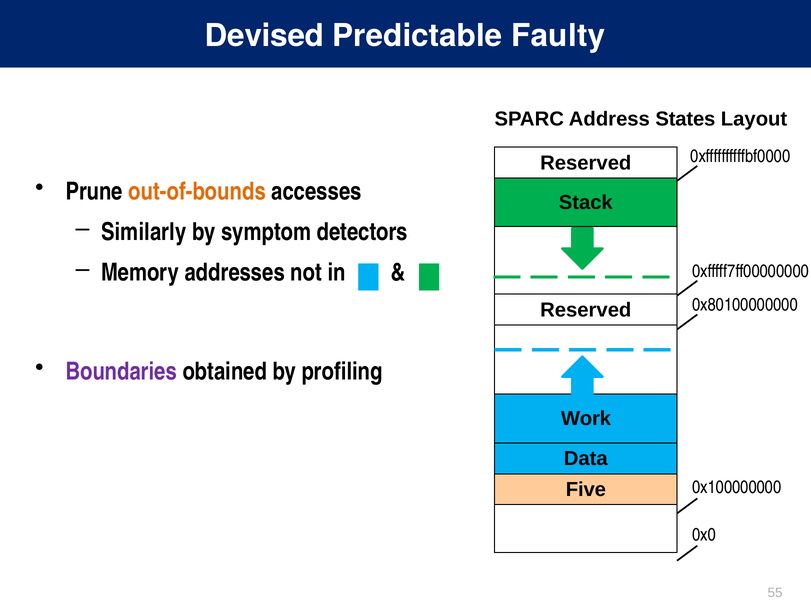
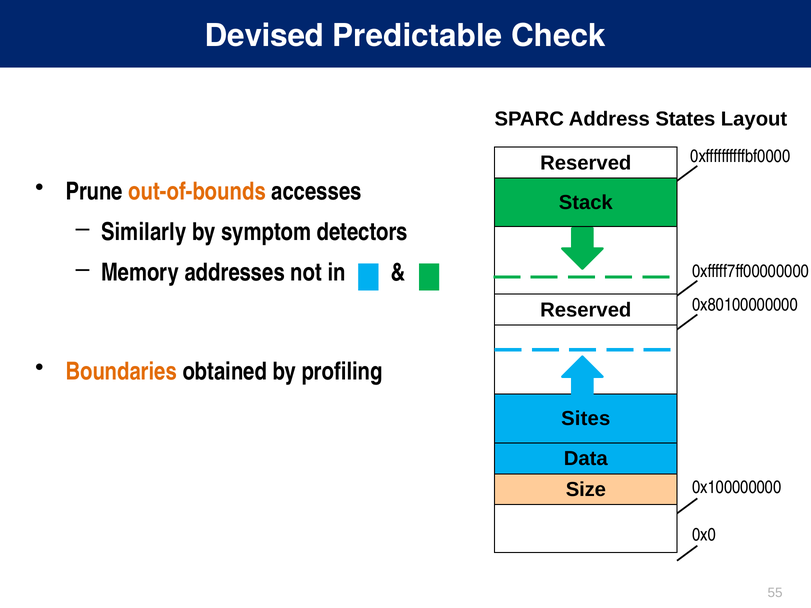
Faulty: Faulty -> Check
Boundaries colour: purple -> orange
Work: Work -> Sites
Five: Five -> Size
